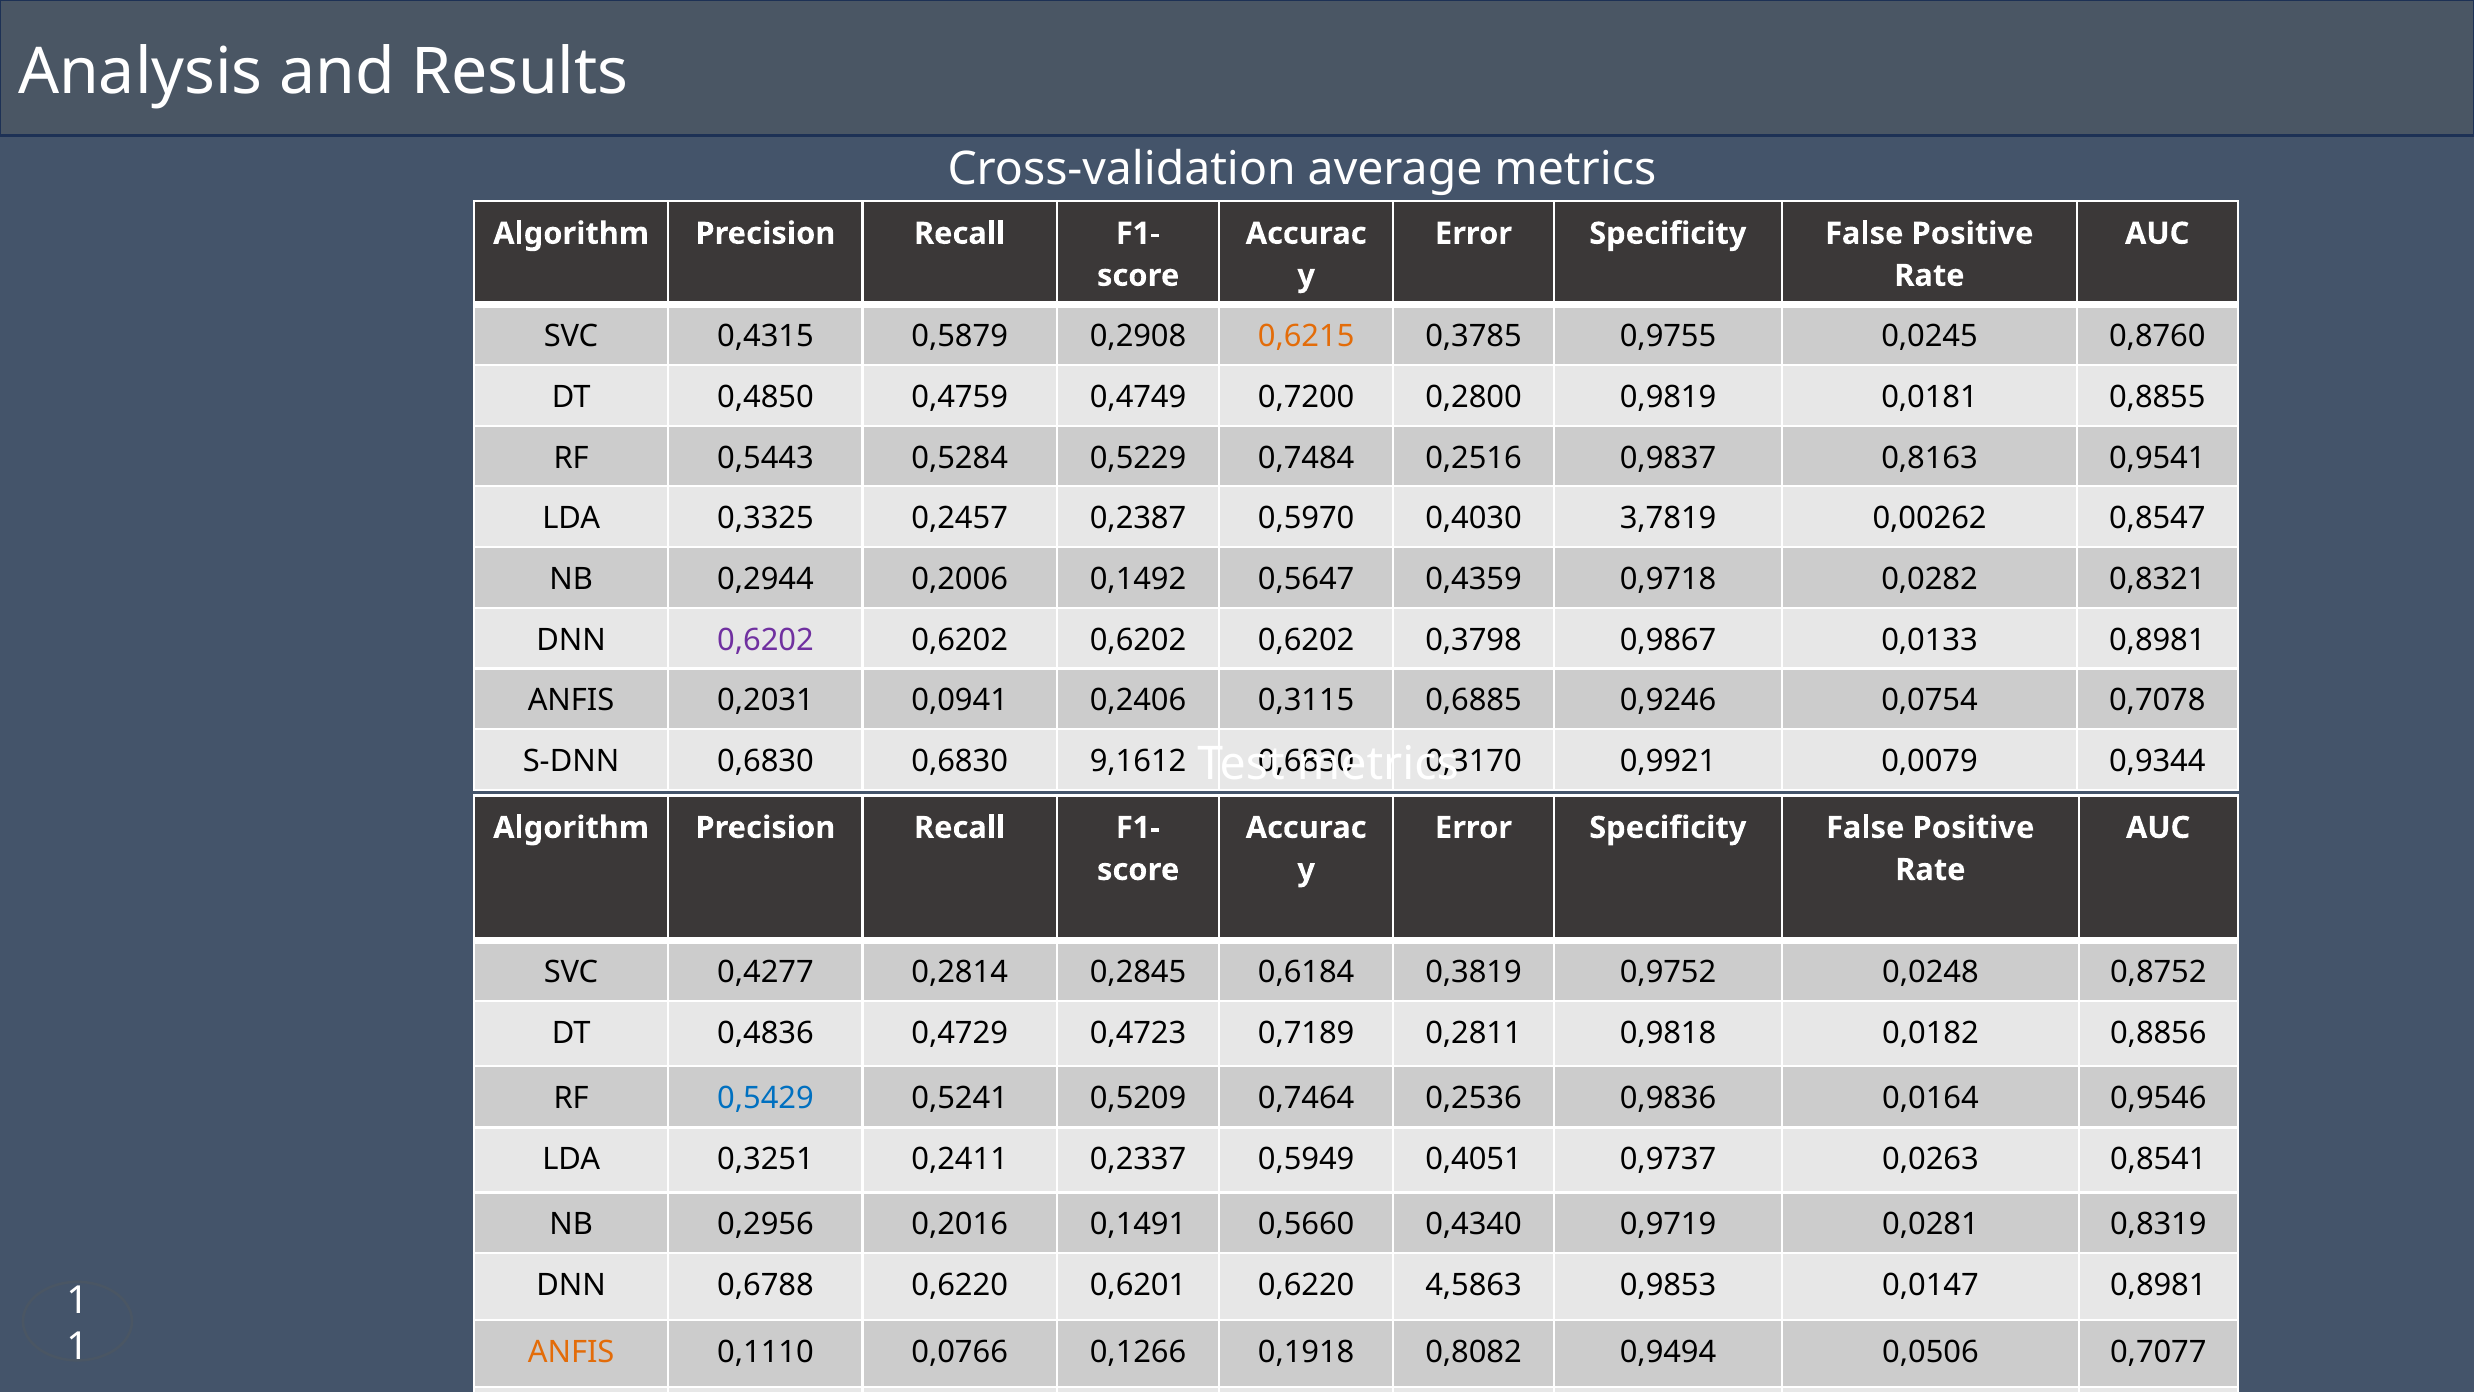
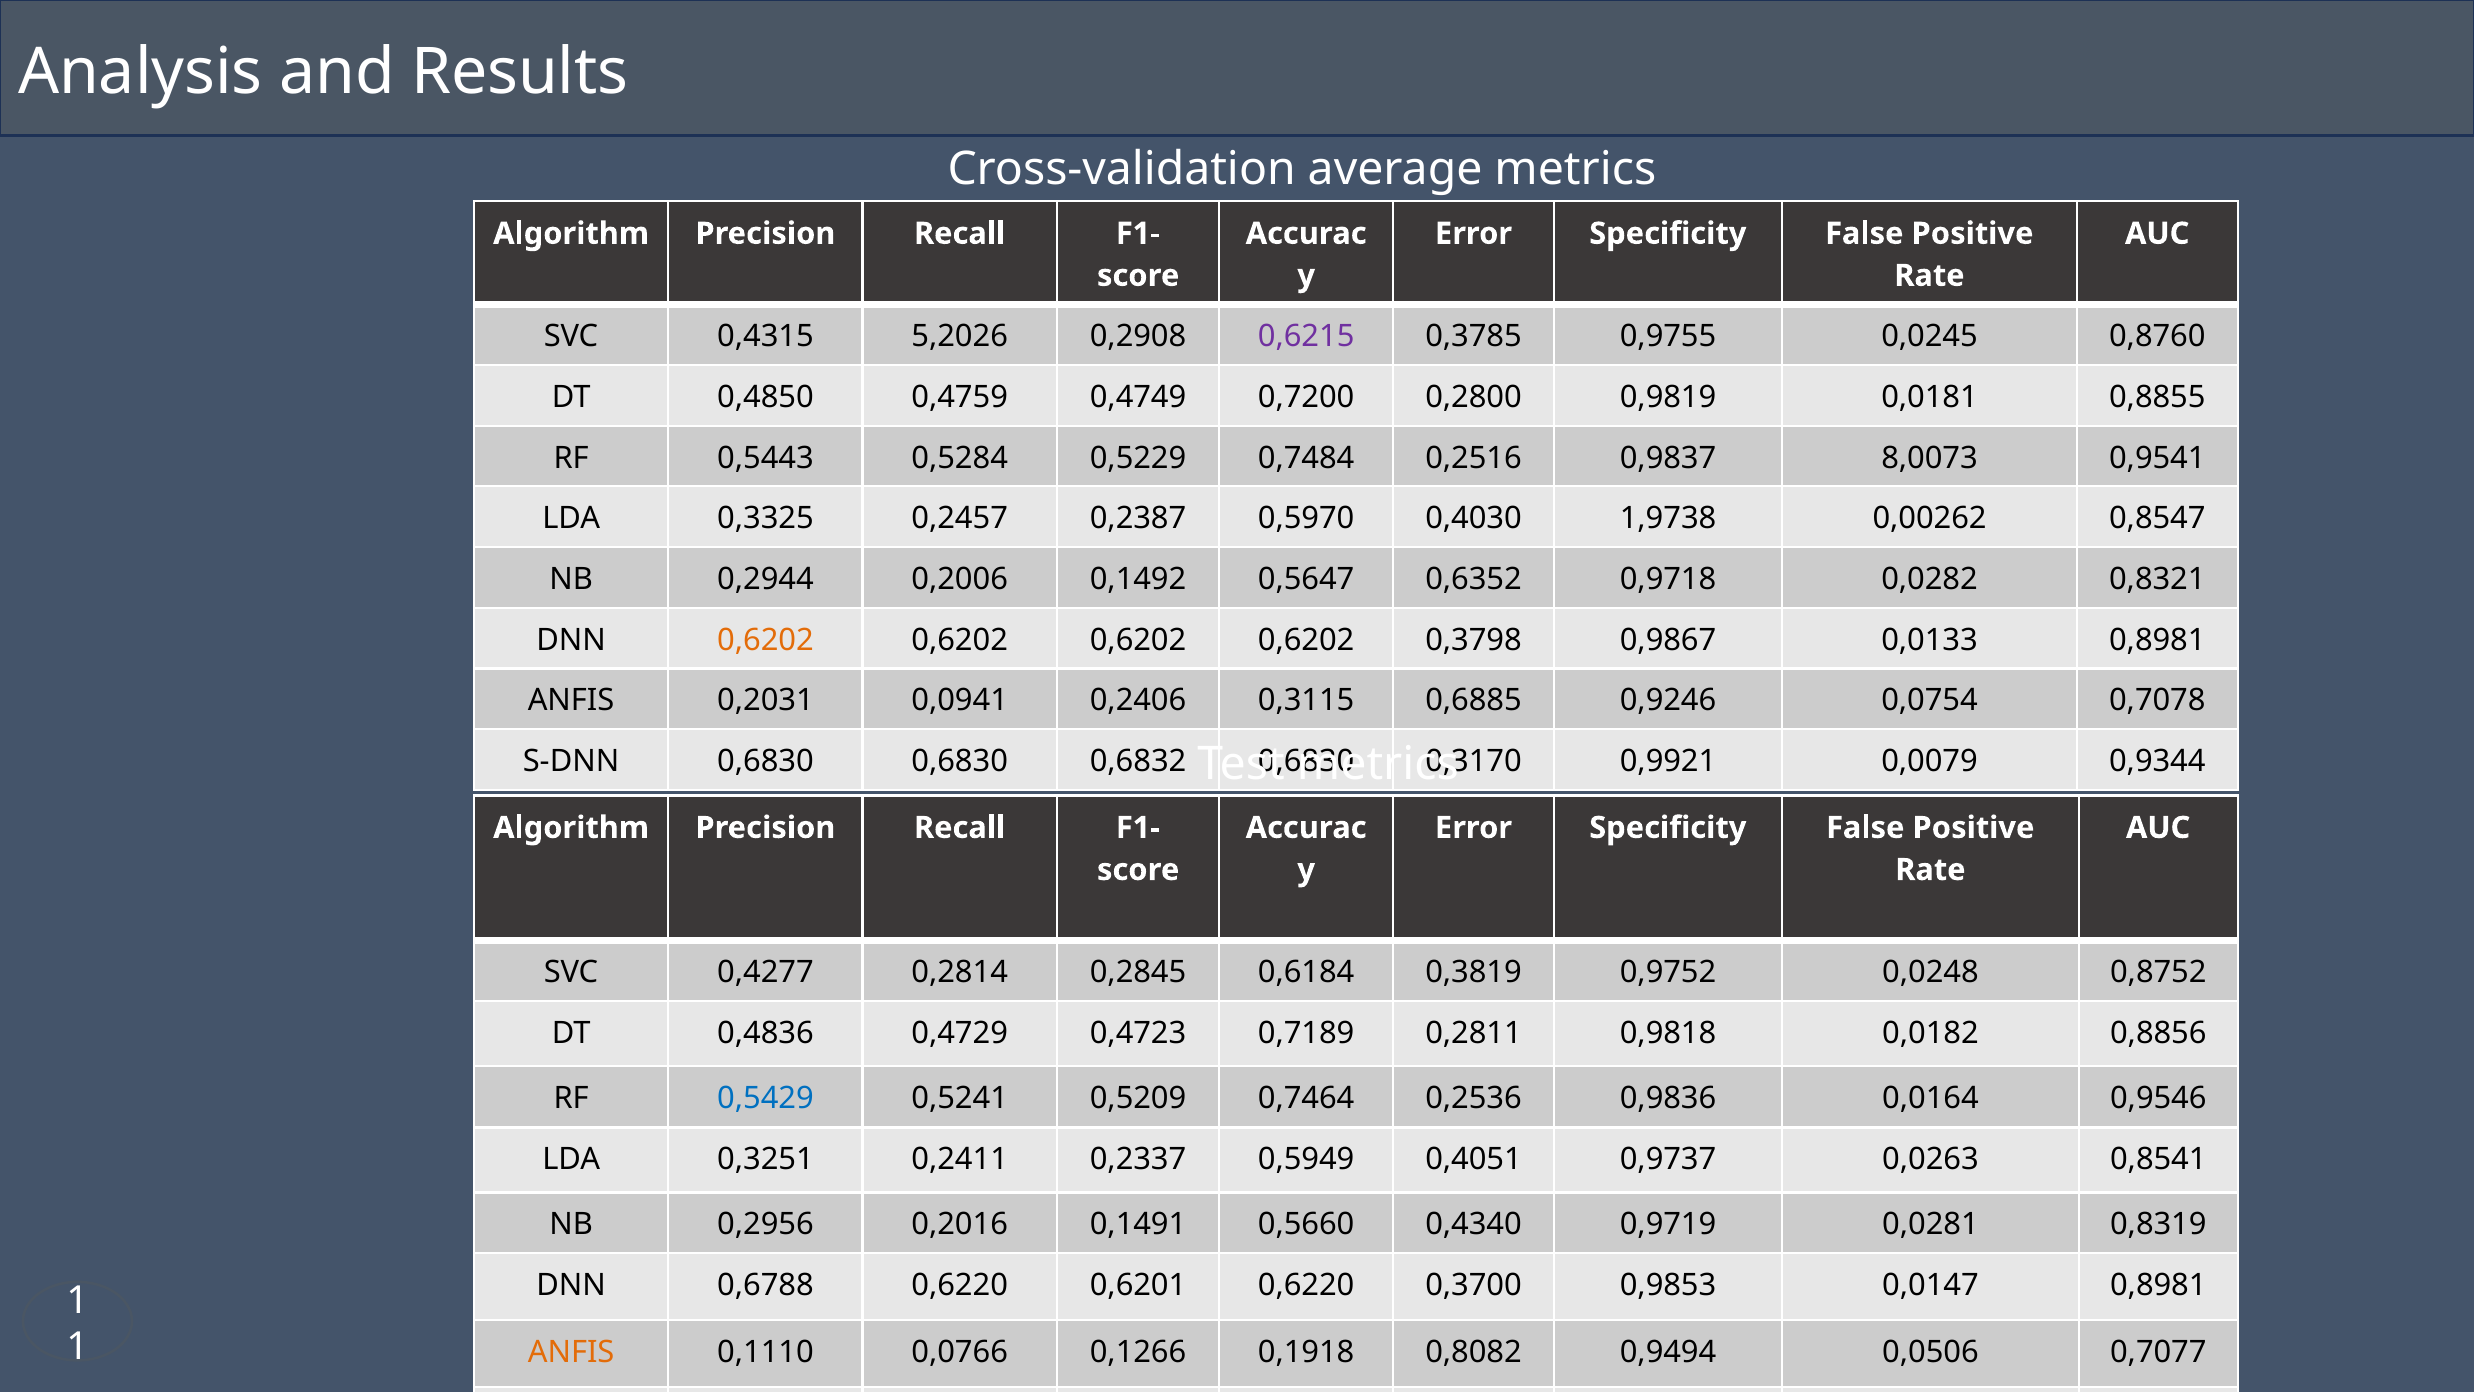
0,5879: 0,5879 -> 5,2026
0,6215 colour: orange -> purple
0,8163: 0,8163 -> 8,0073
3,7819: 3,7819 -> 1,9738
0,4359: 0,4359 -> 0,6352
0,6202 at (765, 640) colour: purple -> orange
9,1612: 9,1612 -> 0,6832
4,5863: 4,5863 -> 0,3700
